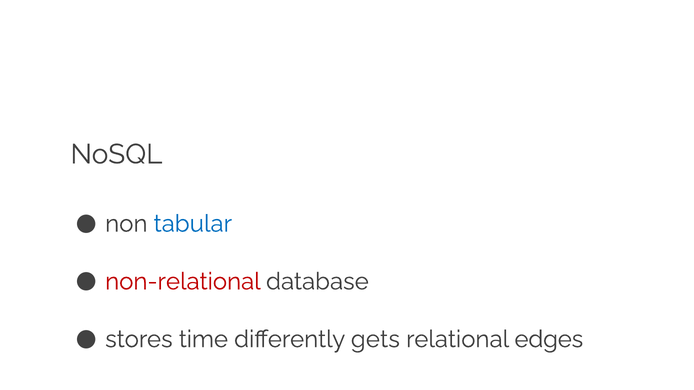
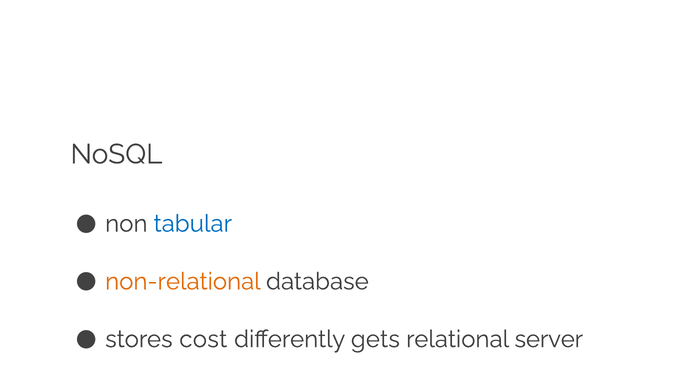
non-relational colour: red -> orange
time: time -> cost
edges: edges -> server
